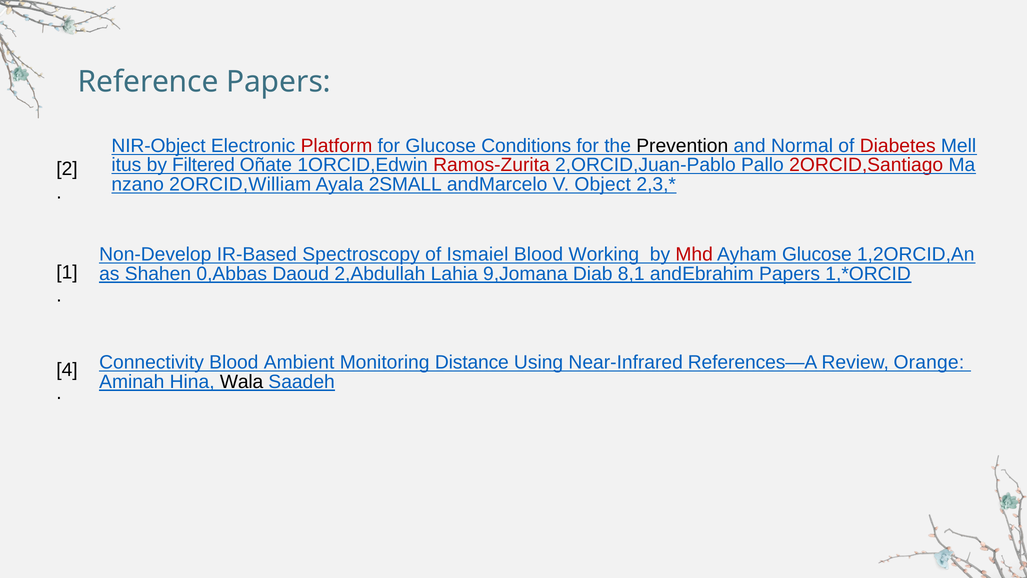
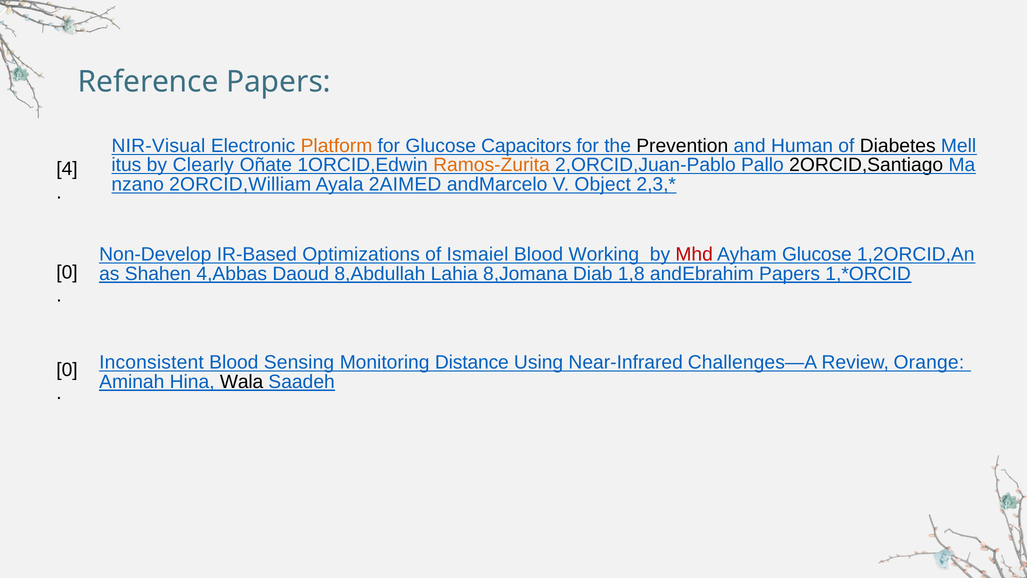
NIR-Object: NIR-Object -> NIR-Visual
Platform colour: red -> orange
Conditions: Conditions -> Capacitors
Normal: Normal -> Human
Diabetes colour: red -> black
Filtered: Filtered -> Clearly
Ramos-Zurita colour: red -> orange
2ORCID,Santiago colour: red -> black
2: 2 -> 4
2SMALL: 2SMALL -> 2AIMED
Spectroscopy: Spectroscopy -> Optimizations
1 at (67, 272): 1 -> 0
0,Abbas: 0,Abbas -> 4,Abbas
2,Abdullah: 2,Abdullah -> 8,Abdullah
9,Jomana: 9,Jomana -> 8,Jomana
8,1: 8,1 -> 1,8
Connectivity: Connectivity -> Inconsistent
Ambient: Ambient -> Sensing
References—A: References—A -> Challenges—A
4 at (67, 370): 4 -> 0
